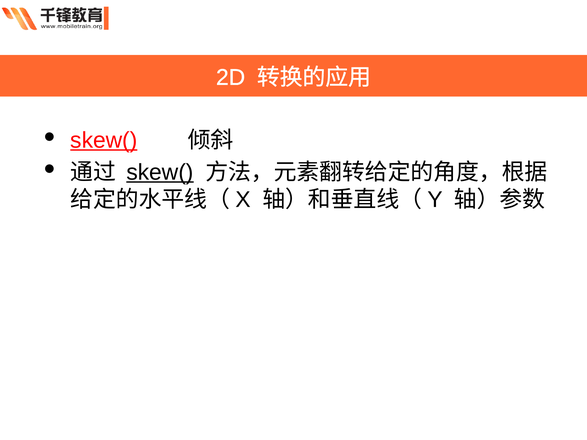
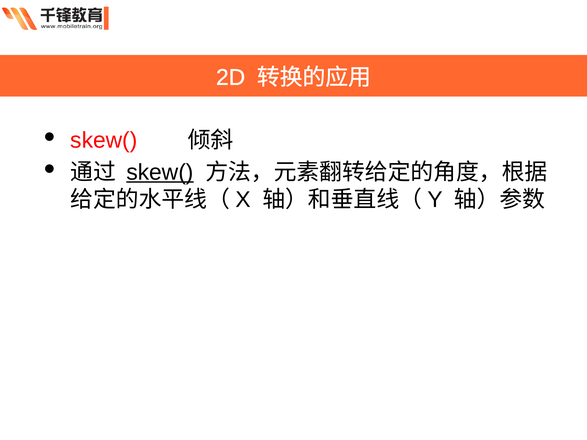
skew( at (104, 140) underline: present -> none
